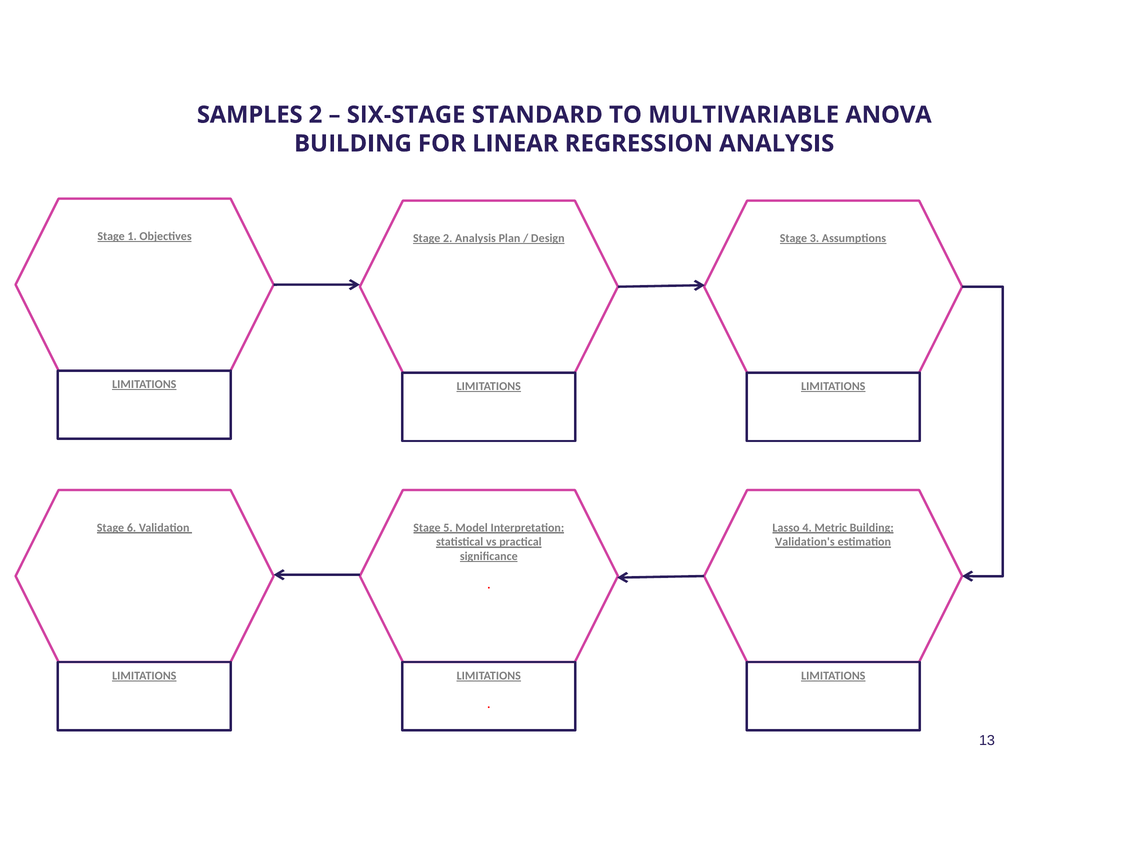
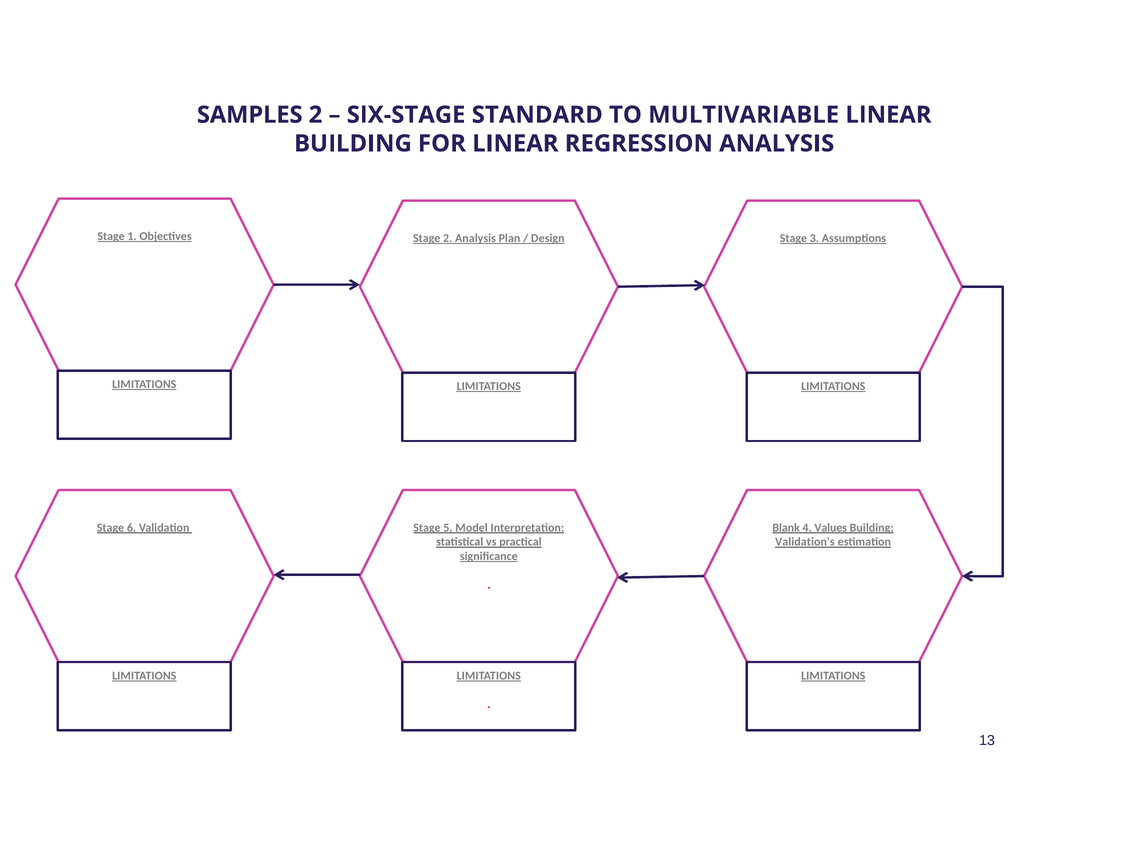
MULTIVARIABLE ANOVA: ANOVA -> LINEAR
Lasso: Lasso -> Blank
Metric: Metric -> Values
